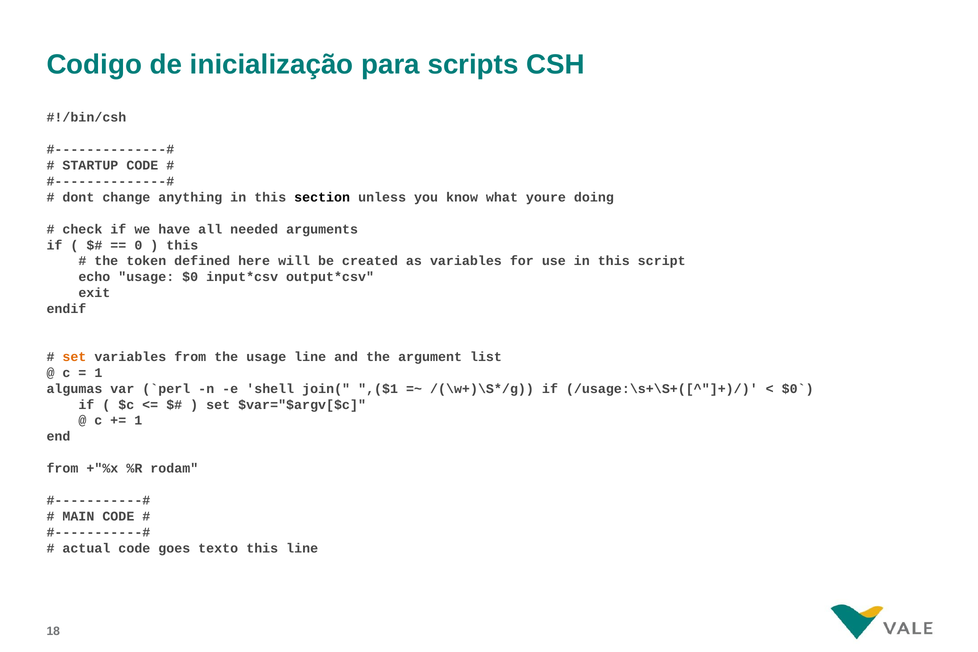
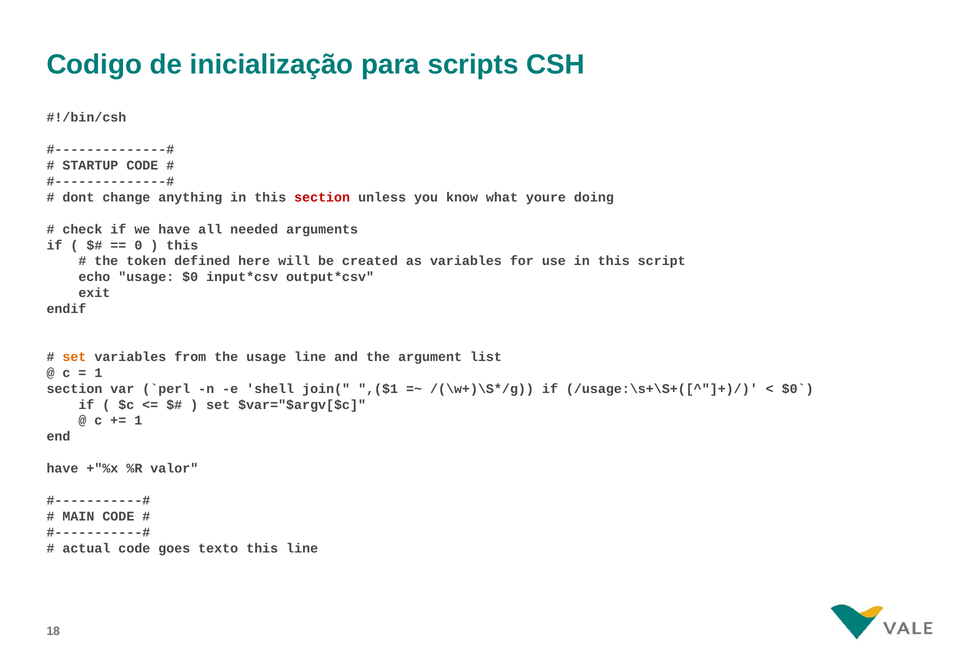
section at (322, 197) colour: black -> red
algumas at (74, 389): algumas -> section
from at (62, 468): from -> have
rodam: rodam -> valor
